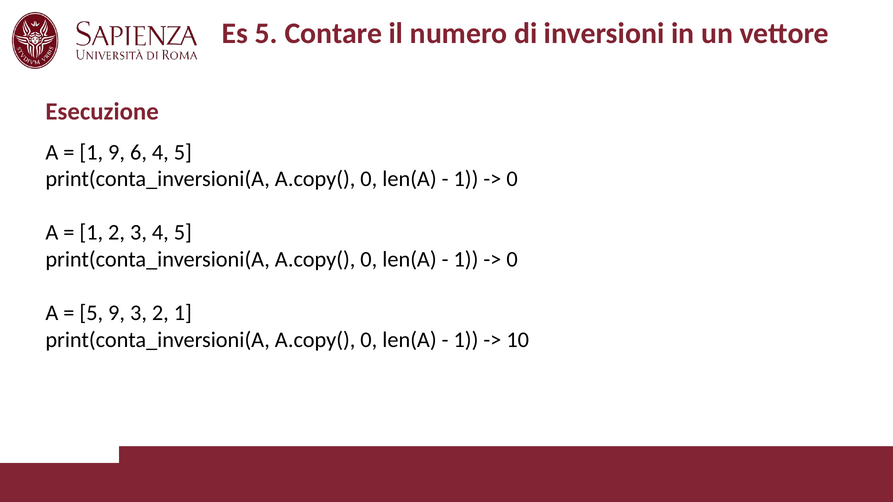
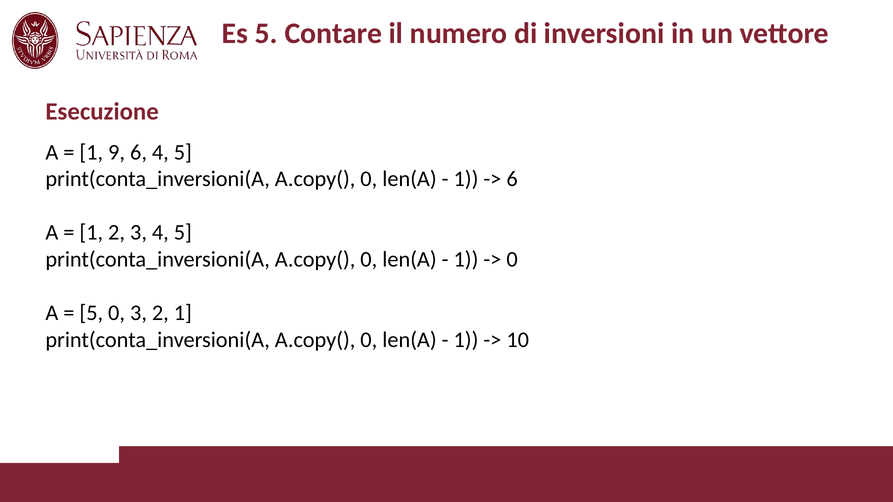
0 at (512, 179): 0 -> 6
5 9: 9 -> 0
